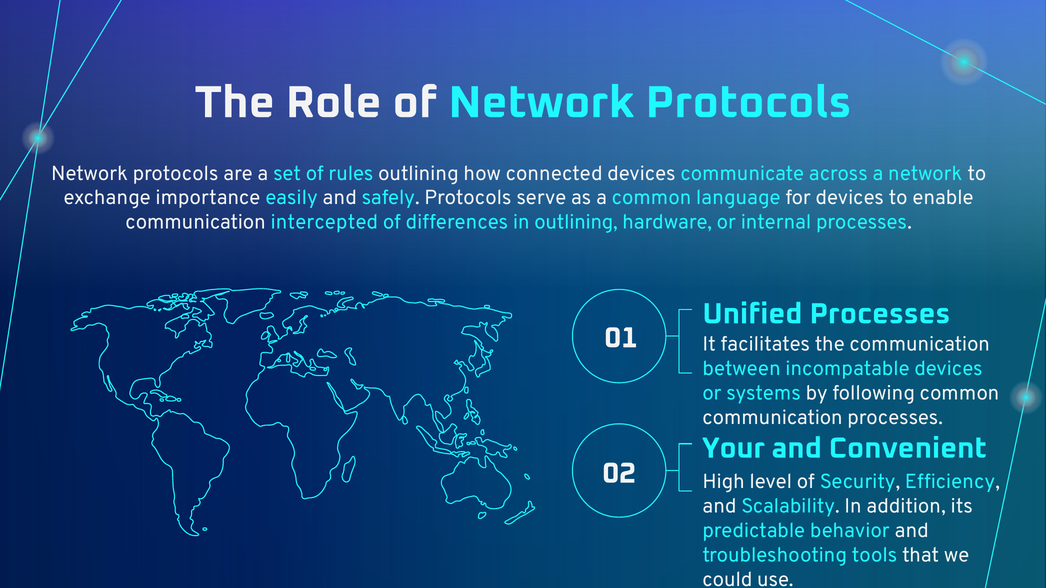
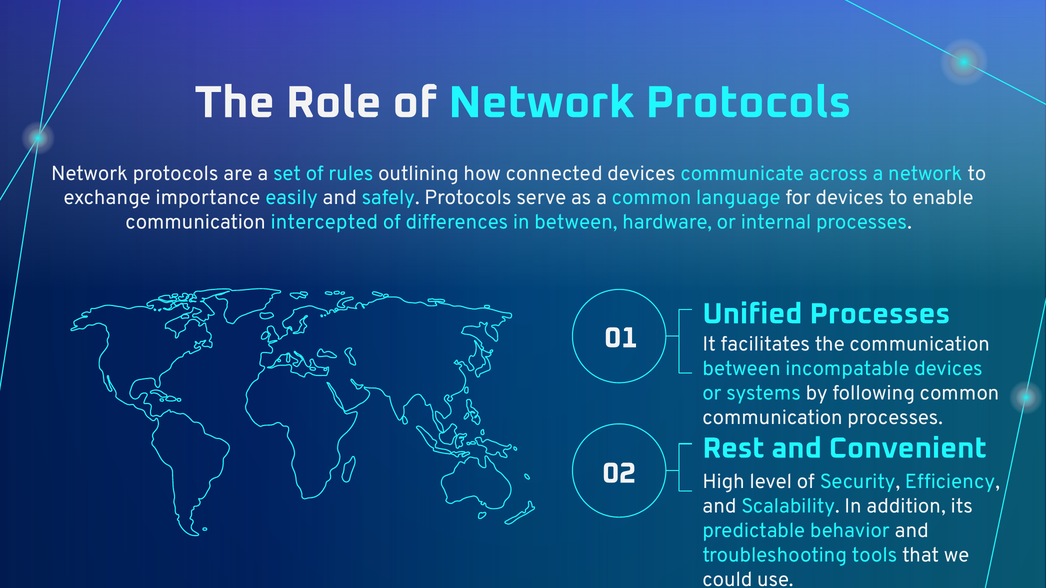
in outlining: outlining -> between
Your: Your -> Rest
